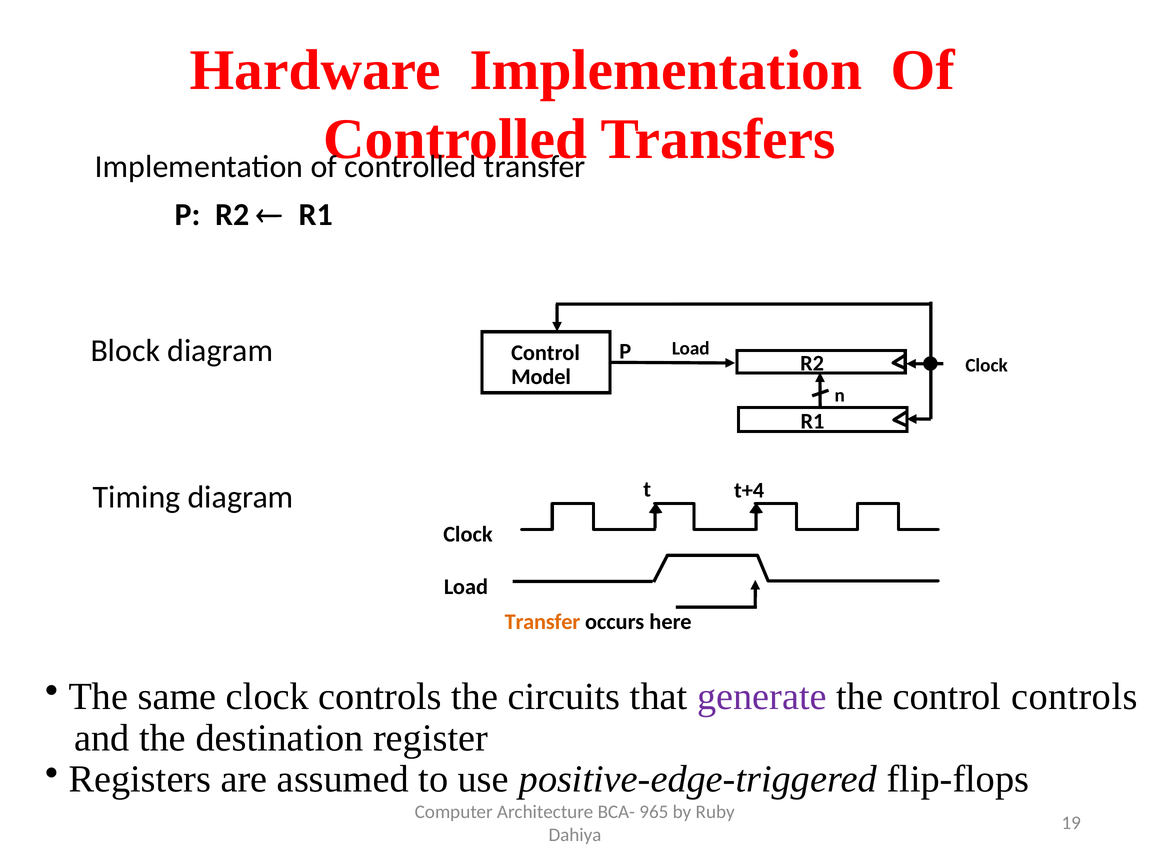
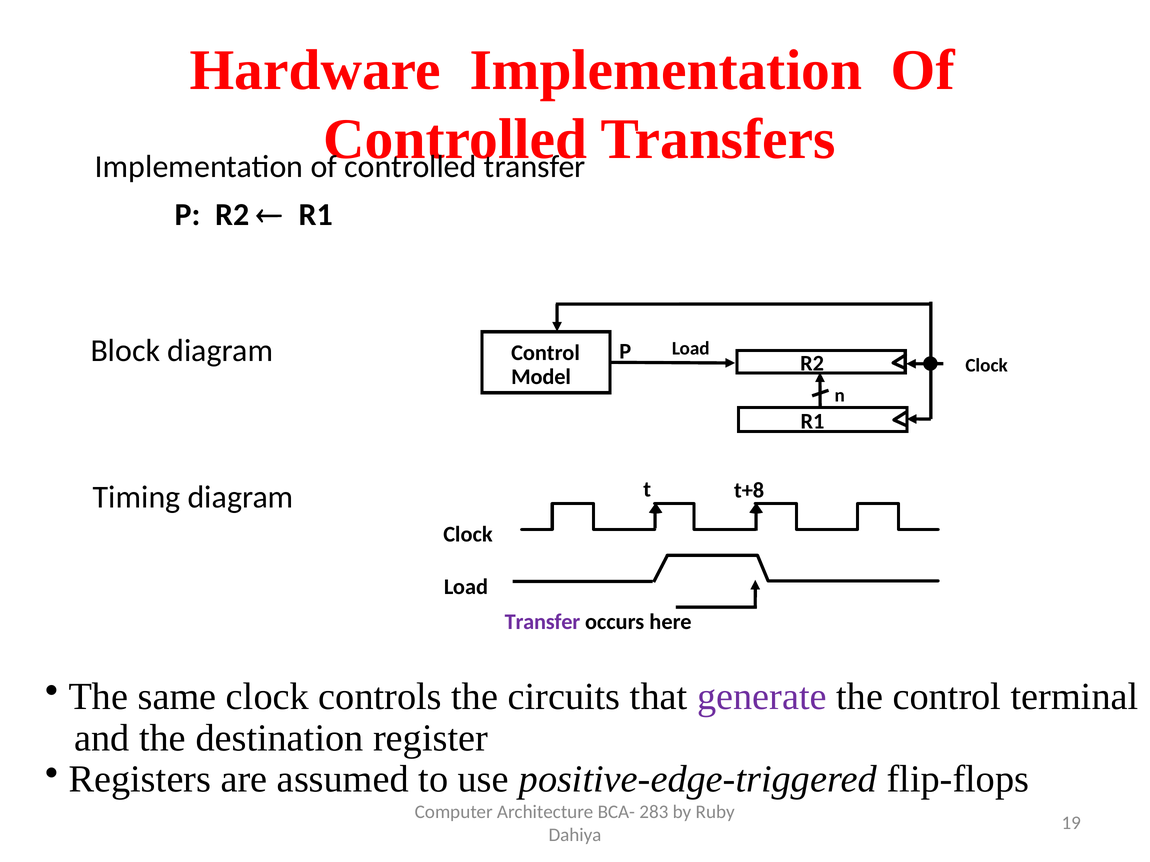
t+4: t+4 -> t+8
Transfer at (542, 622) colour: orange -> purple
control controls: controls -> terminal
965: 965 -> 283
